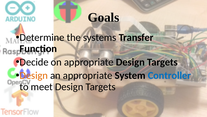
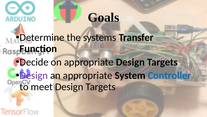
Design at (34, 75) colour: orange -> purple
